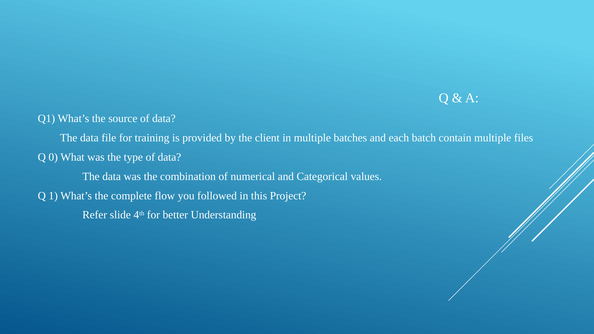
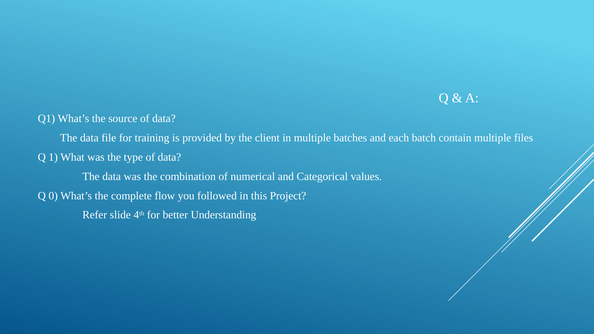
0: 0 -> 1
1: 1 -> 0
